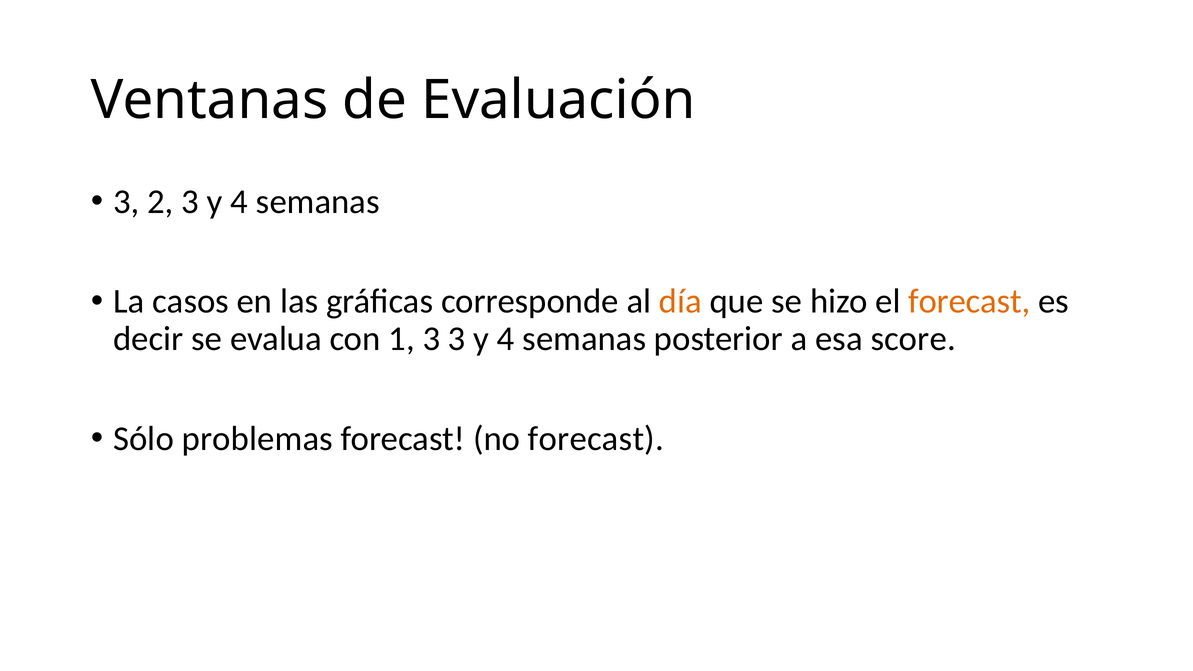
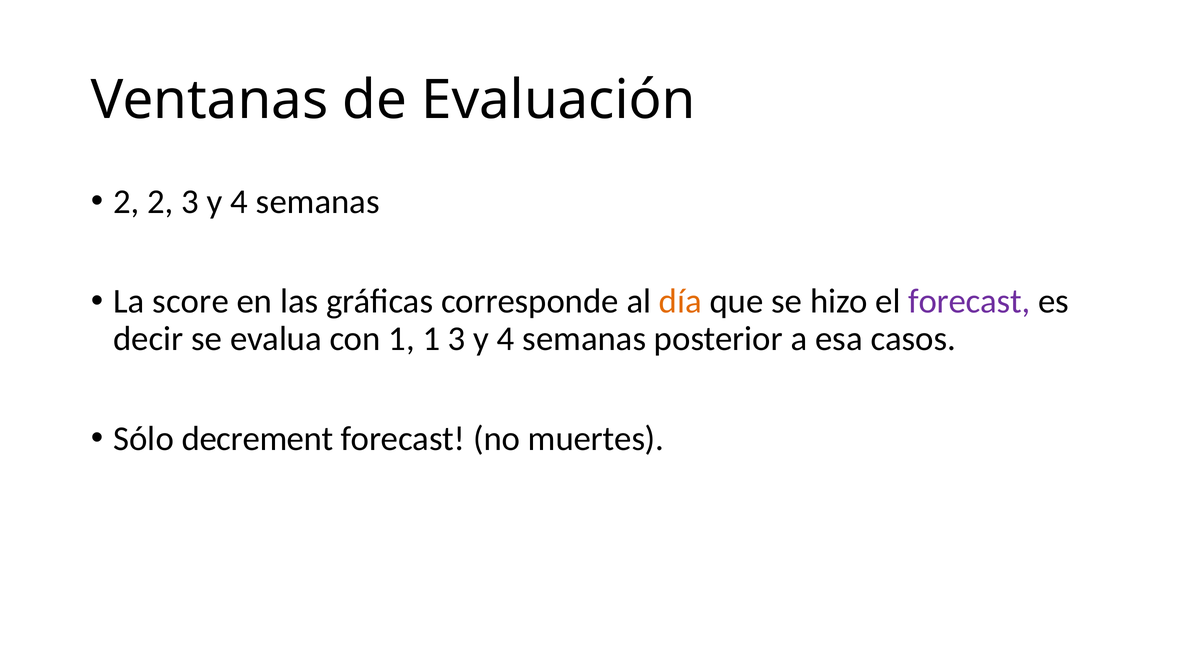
3 at (126, 202): 3 -> 2
casos: casos -> score
forecast at (969, 301) colour: orange -> purple
1 3: 3 -> 1
score: score -> casos
problemas: problemas -> decrement
no forecast: forecast -> muertes
